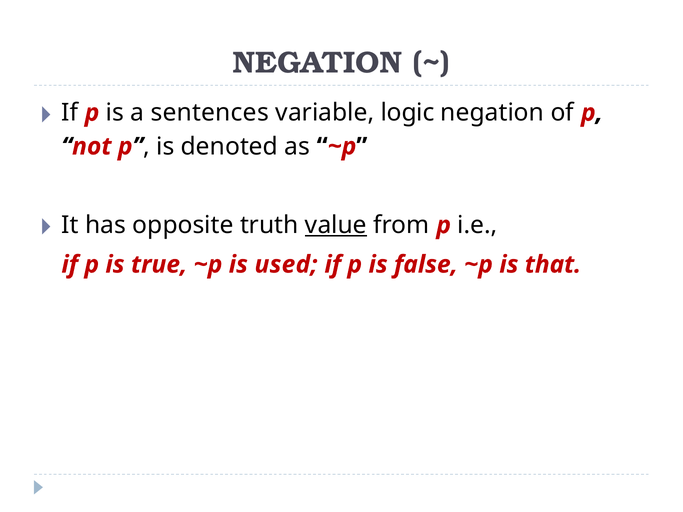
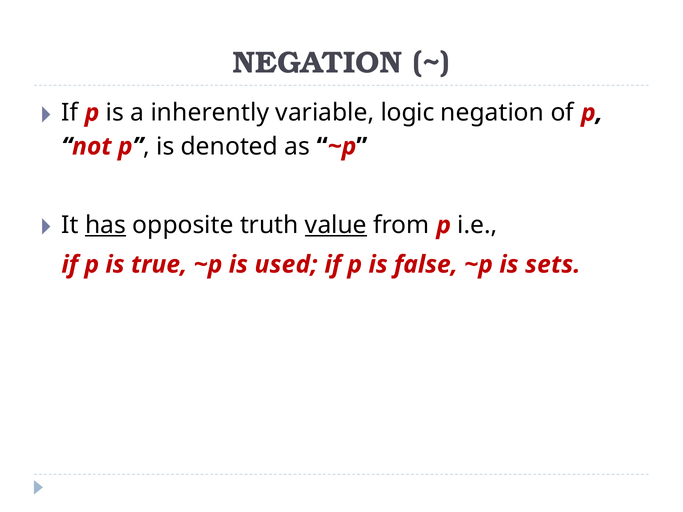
sentences: sentences -> inherently
has underline: none -> present
that: that -> sets
